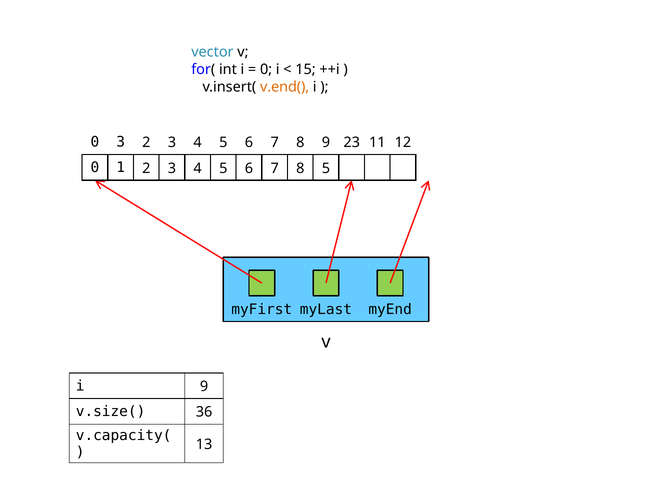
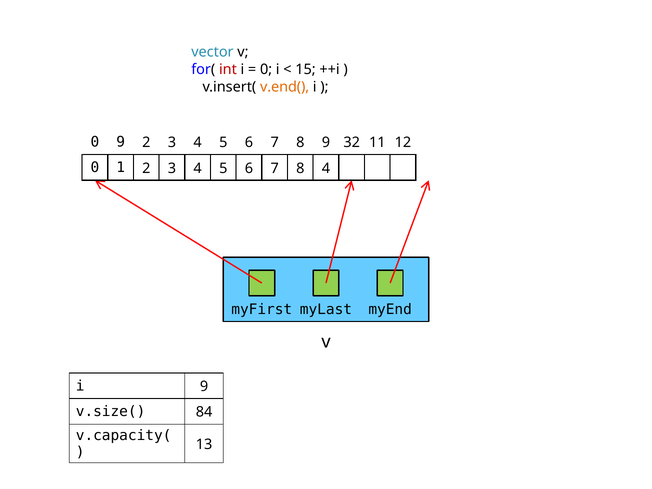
int colour: black -> red
0 3: 3 -> 9
23: 23 -> 32
8 5: 5 -> 4
36: 36 -> 84
